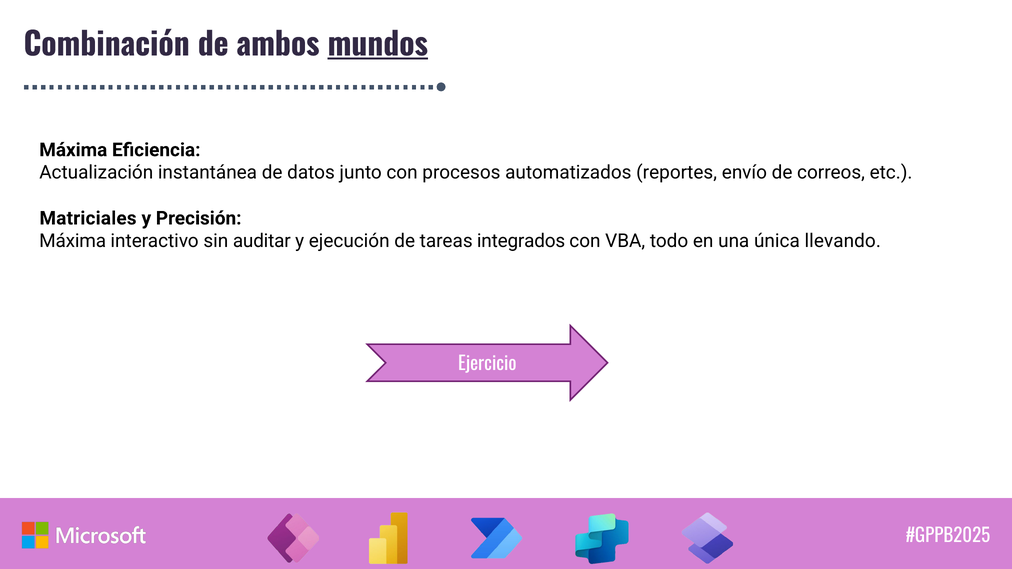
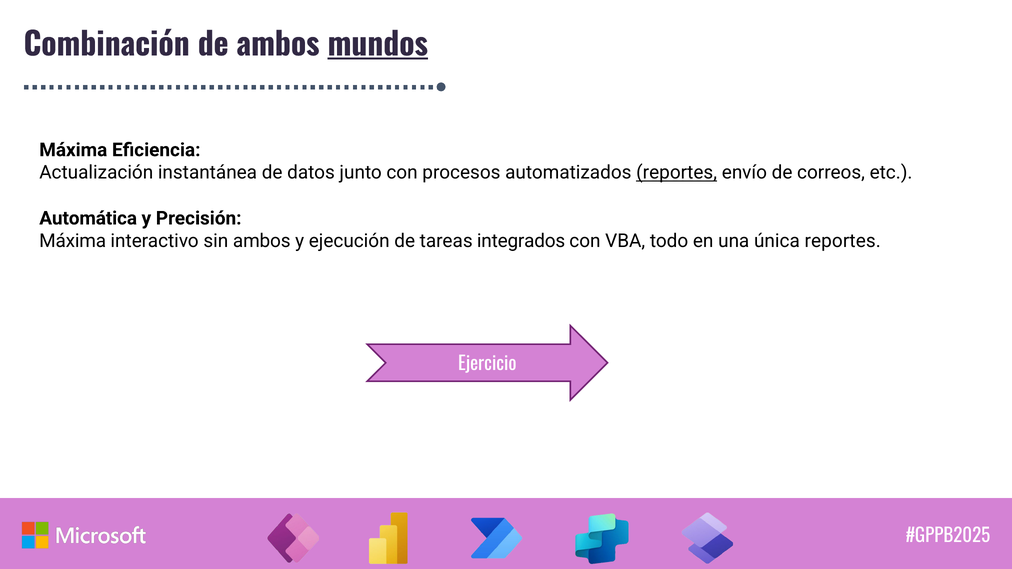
reportes at (677, 173) underline: none -> present
Matriciales: Matriciales -> Automática
sin auditar: auditar -> ambos
única llevando: llevando -> reportes
